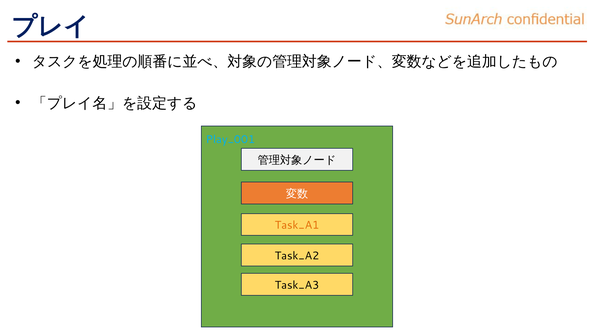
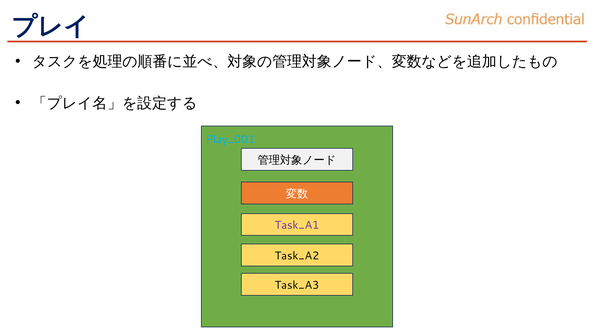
Task_A1 colour: orange -> purple
